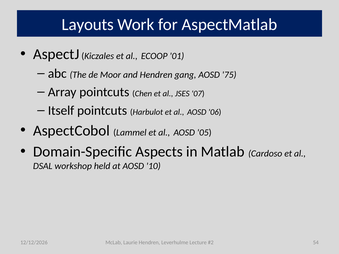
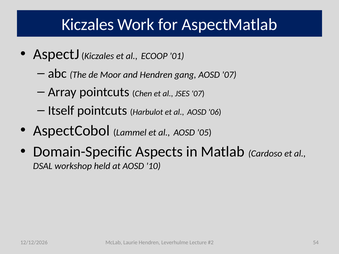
Layouts at (88, 25): Layouts -> Kiczales
AOSD 75: 75 -> 07
